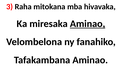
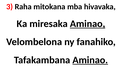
Aminao at (90, 61) underline: none -> present
